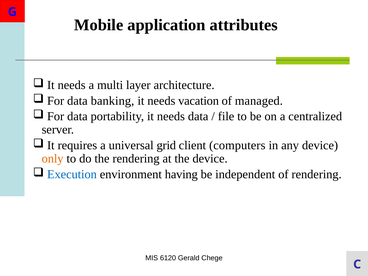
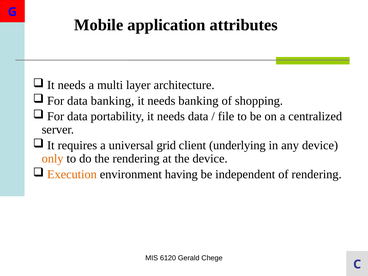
needs vacation: vacation -> banking
managed: managed -> shopping
computers: computers -> underlying
Execution colour: blue -> orange
